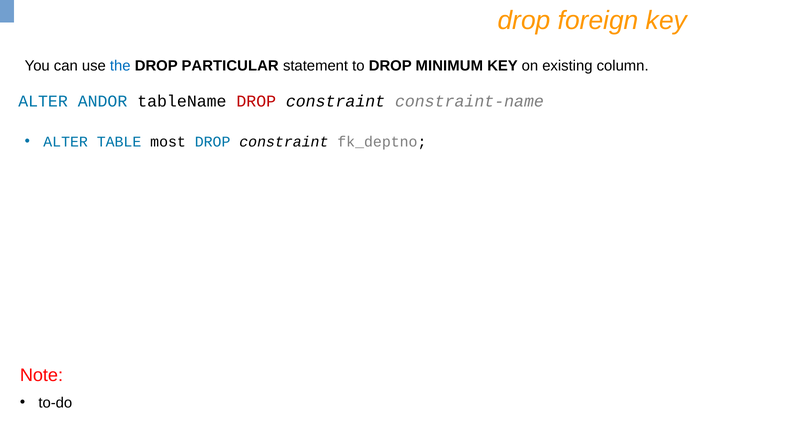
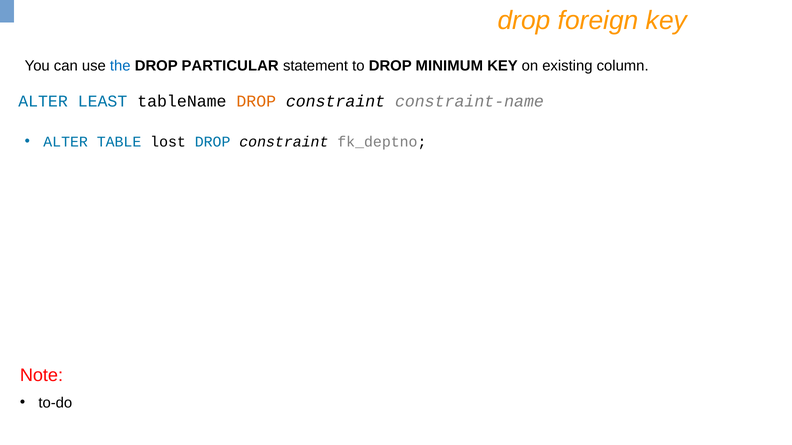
ANDOR: ANDOR -> LEAST
DROP at (256, 101) colour: red -> orange
most: most -> lost
